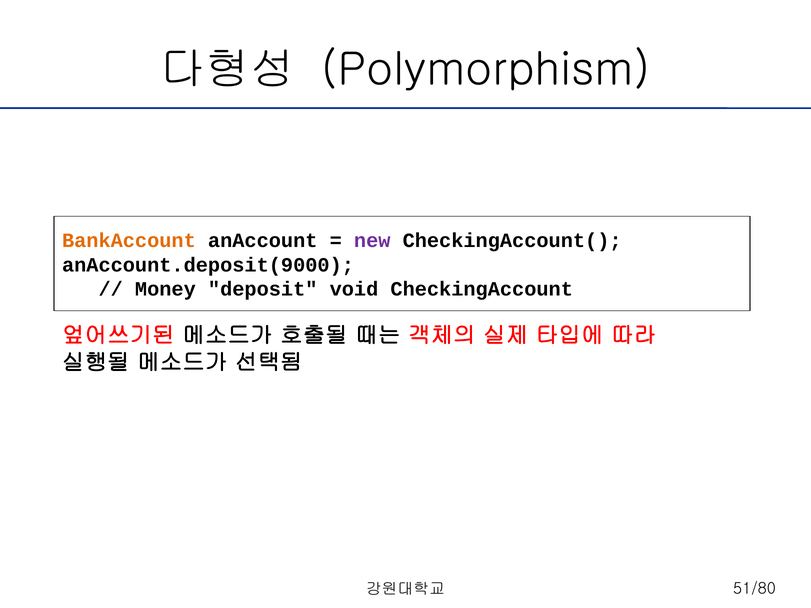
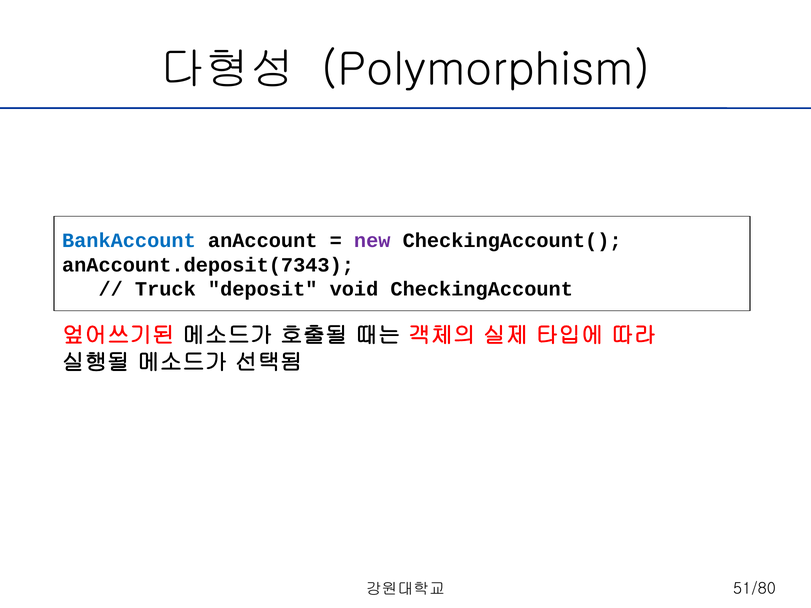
BankAccount colour: orange -> blue
anAccount.deposit(9000: anAccount.deposit(9000 -> anAccount.deposit(7343
Money: Money -> Truck
